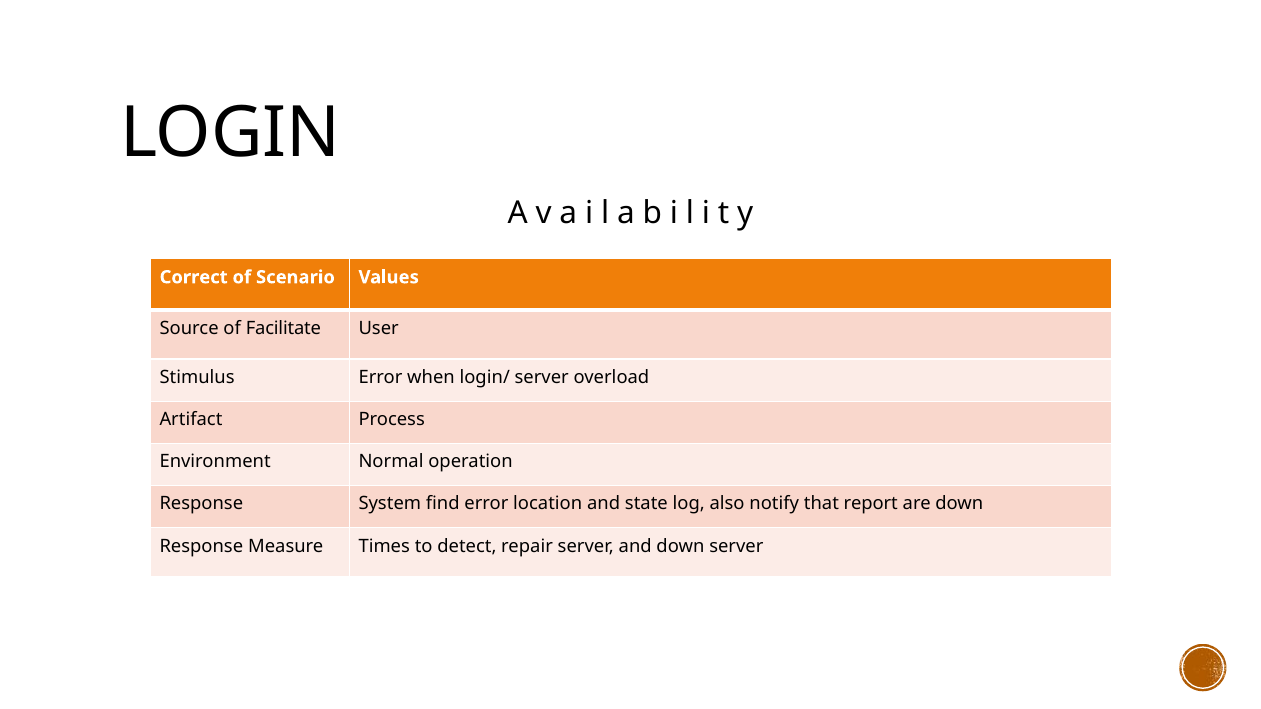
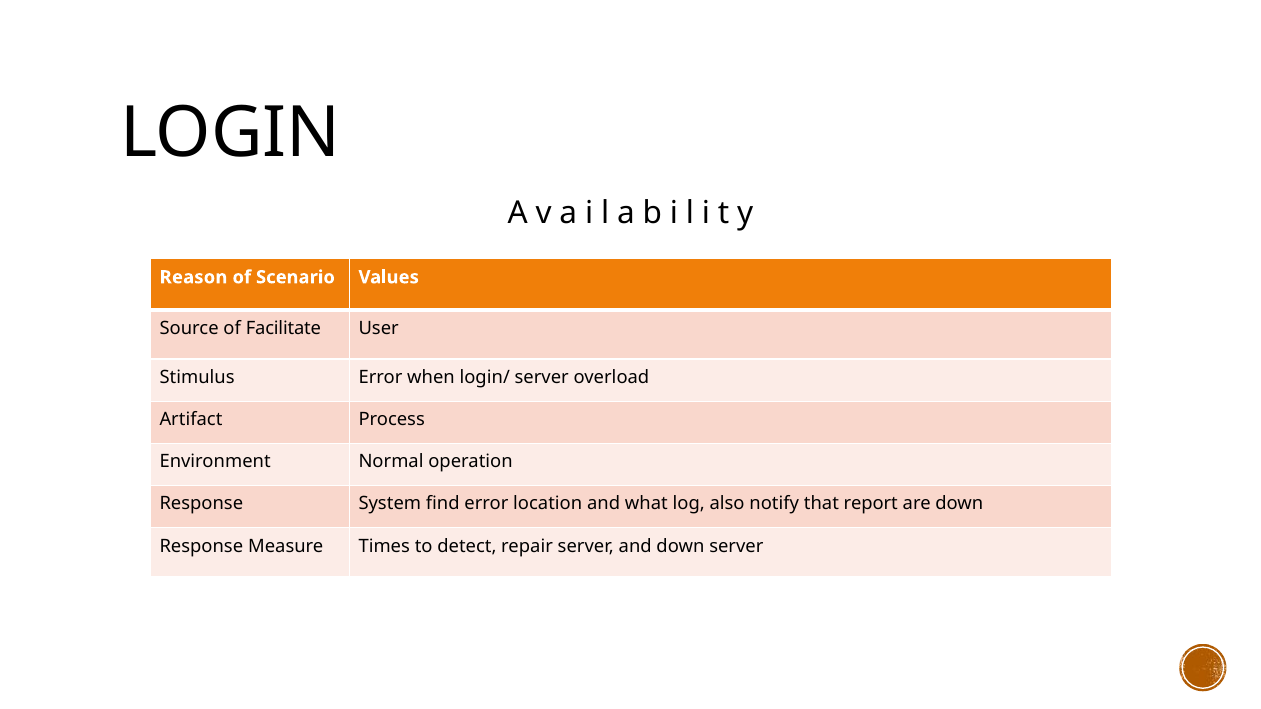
Correct: Correct -> Reason
state: state -> what
